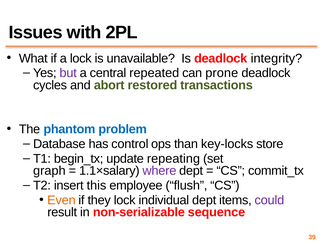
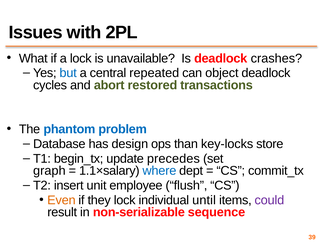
integrity: integrity -> crashes
but colour: purple -> blue
prone: prone -> object
control: control -> design
repeating: repeating -> precedes
where colour: purple -> blue
this: this -> unit
individual dept: dept -> until
